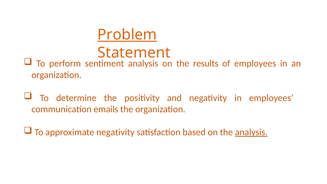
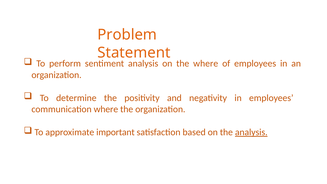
Problem underline: present -> none
the results: results -> where
communication emails: emails -> where
approximate negativity: negativity -> important
